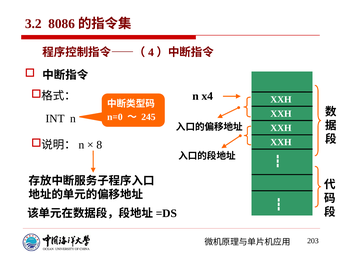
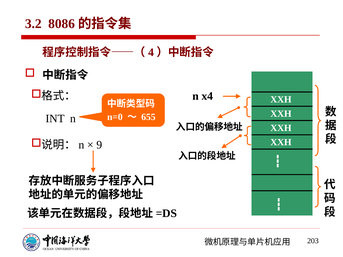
245: 245 -> 655
8: 8 -> 9
